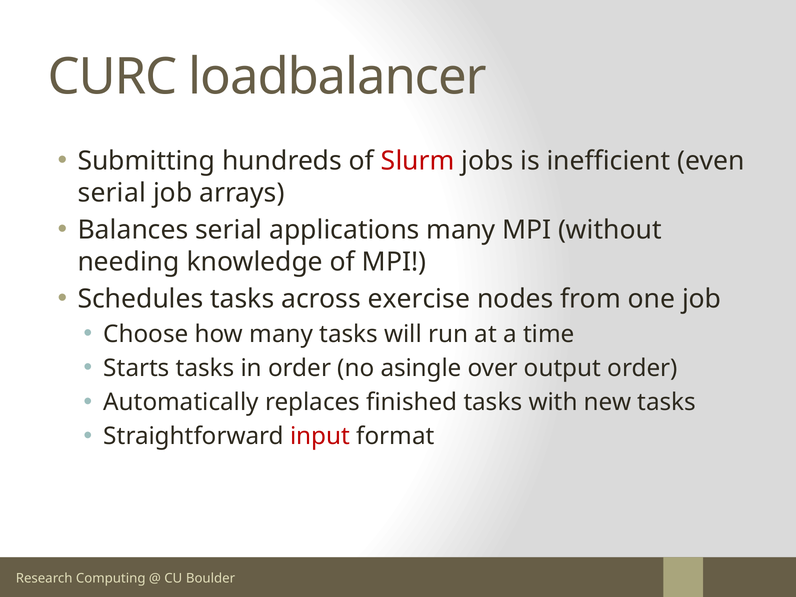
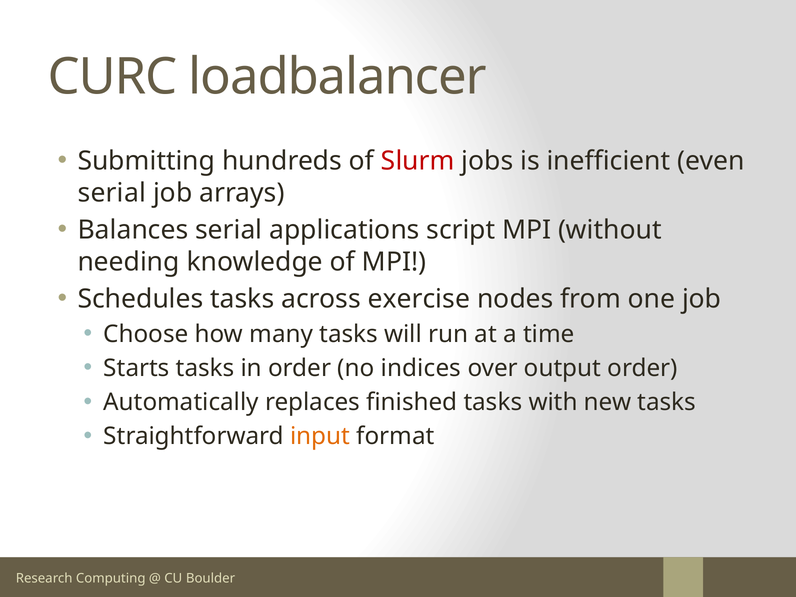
applications many: many -> script
asingle: asingle -> indices
input colour: red -> orange
